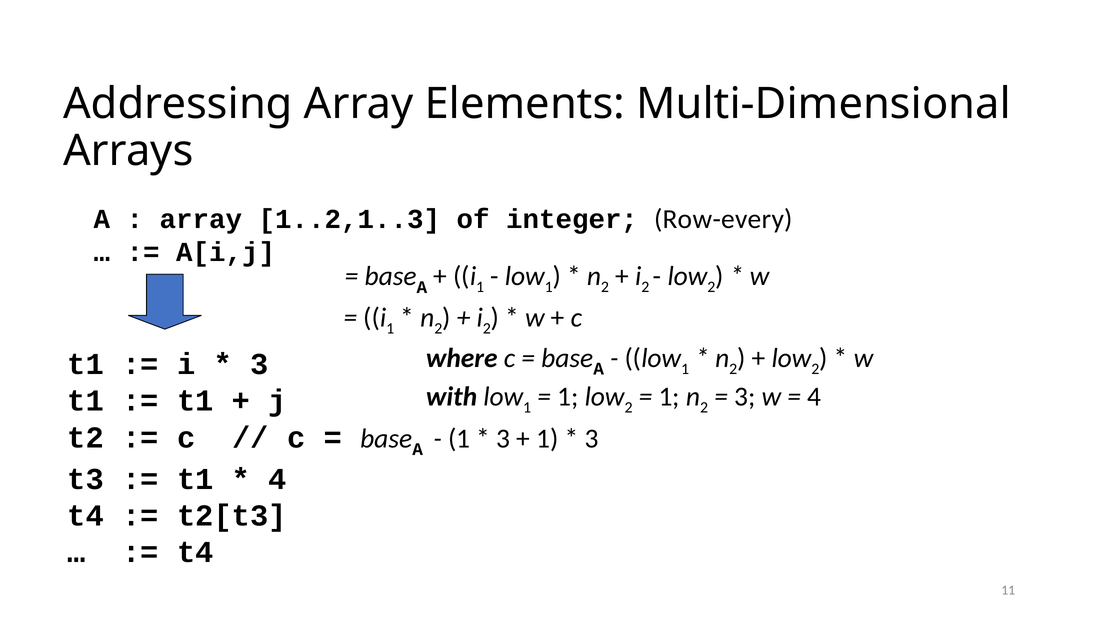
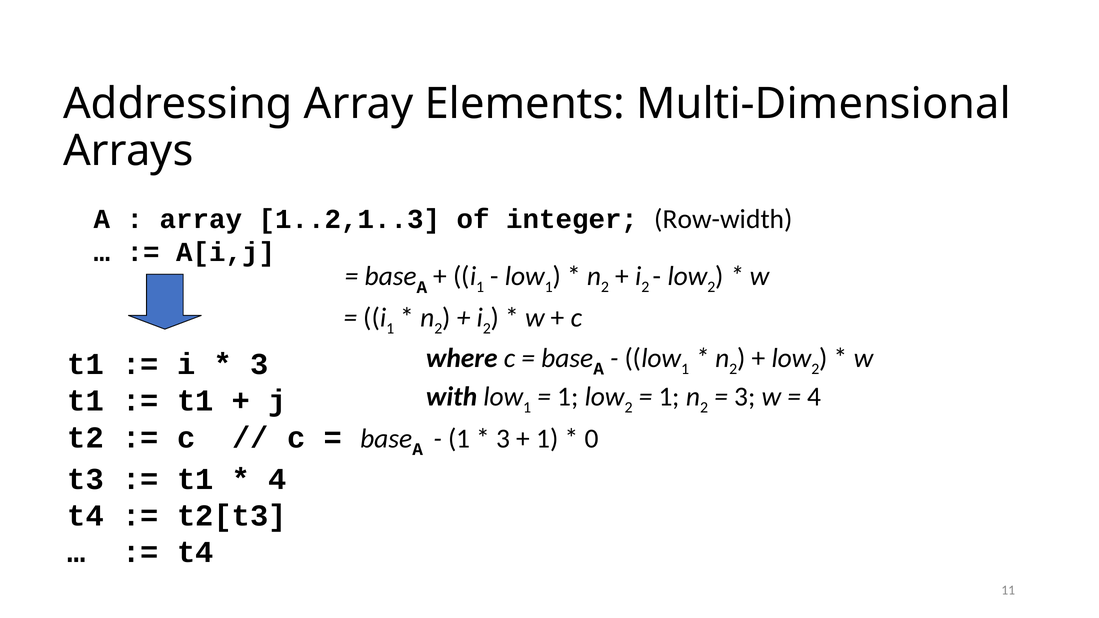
Row-every: Row-every -> Row-width
3 at (592, 439): 3 -> 0
